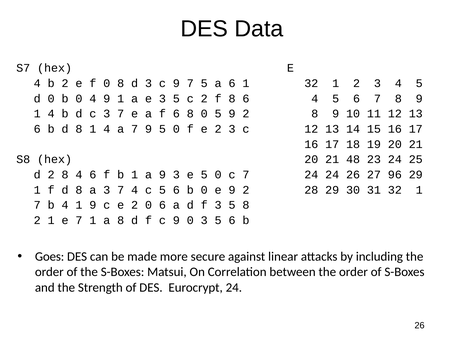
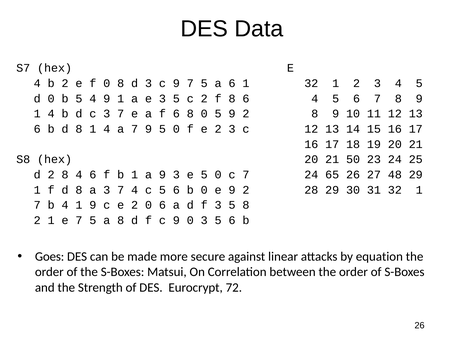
0 b 0: 0 -> 5
48: 48 -> 50
24 24: 24 -> 65
96: 96 -> 48
e 7 1: 1 -> 5
including: including -> equation
Eurocrypt 24: 24 -> 72
